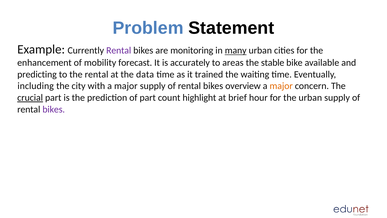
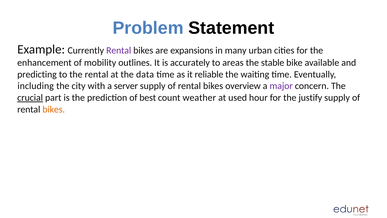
monitoring: monitoring -> expansions
many underline: present -> none
forecast: forecast -> outlines
trained: trained -> reliable
with a major: major -> server
major at (281, 86) colour: orange -> purple
of part: part -> best
highlight: highlight -> weather
brief: brief -> used
the urban: urban -> justify
bikes at (54, 109) colour: purple -> orange
